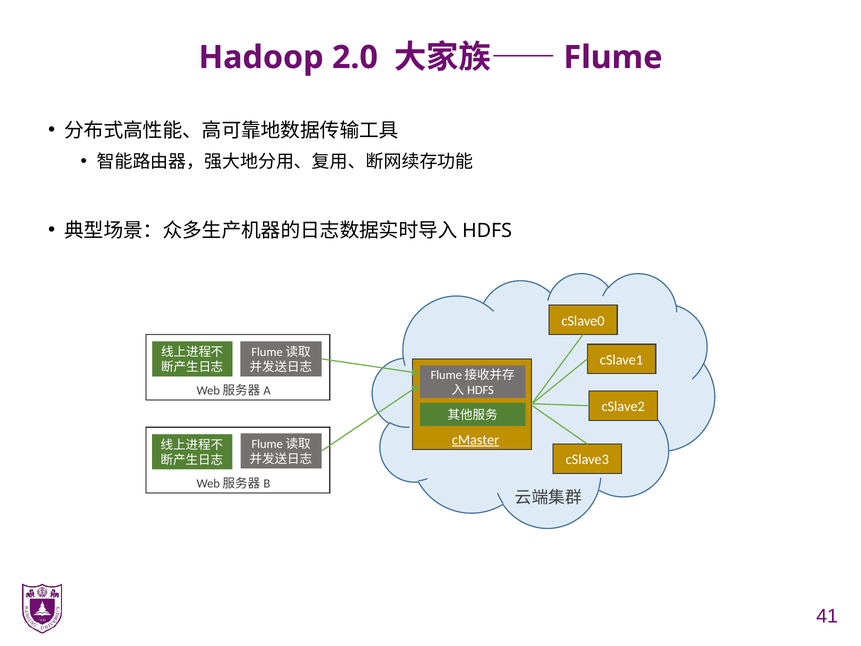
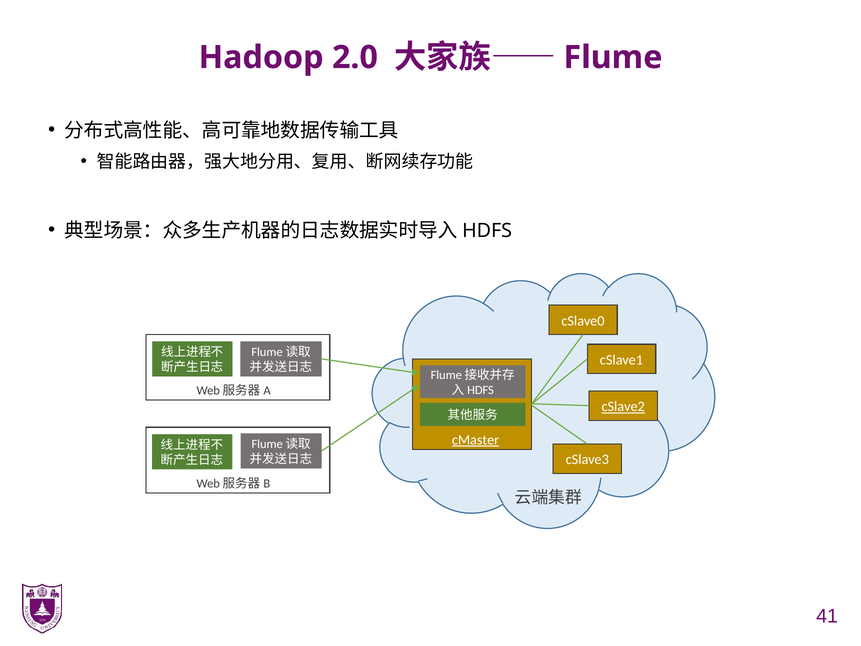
cSlave2 underline: none -> present
